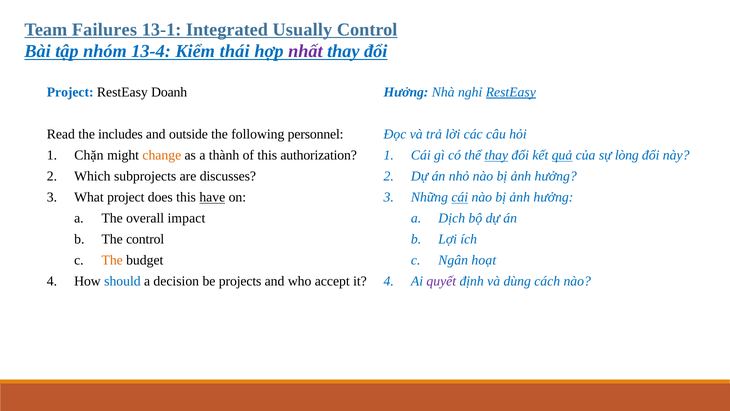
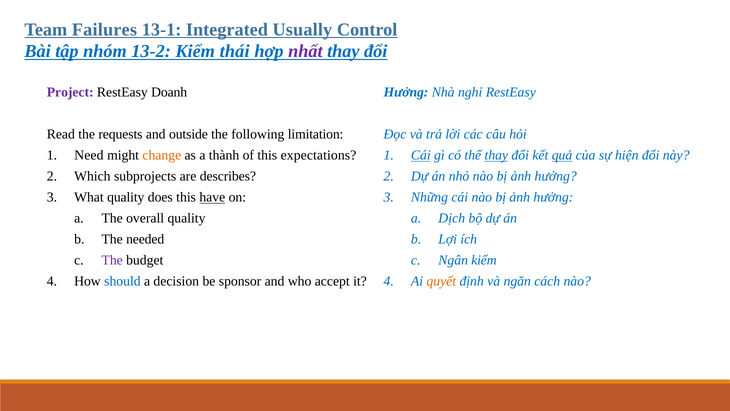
13-4: 13-4 -> 13-2
Project at (70, 92) colour: blue -> purple
RestEasy at (511, 92) underline: present -> none
includes: includes -> requests
personnel: personnel -> limitation
Chặn: Chặn -> Need
authorization: authorization -> expectations
Cái at (421, 155) underline: none -> present
lòng: lòng -> hiện
discusses: discusses -> describes
What project: project -> quality
cái at (460, 197) underline: present -> none
overall impact: impact -> quality
The control: control -> needed
The at (112, 260) colour: orange -> purple
Ngân hoạt: hoạt -> kiểm
projects: projects -> sponsor
quyết colour: purple -> orange
dùng: dùng -> ngăn
